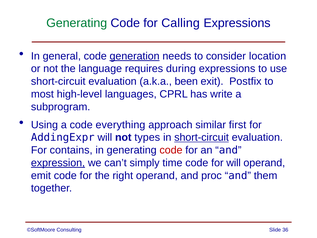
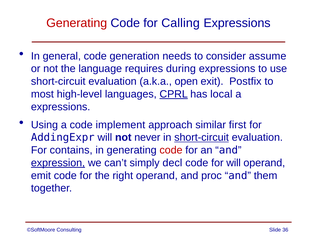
Generating at (77, 23) colour: green -> red
generation underline: present -> none
location: location -> assume
been: been -> open
CPRL underline: none -> present
write: write -> local
subprogram at (61, 107): subprogram -> expressions
everything: everything -> implement
types: types -> never
time: time -> decl
